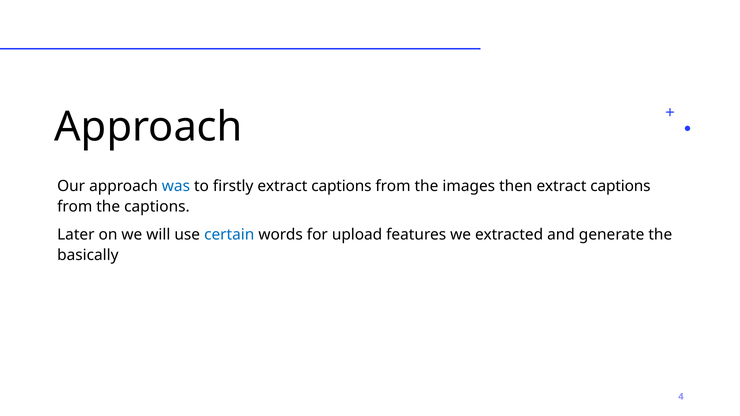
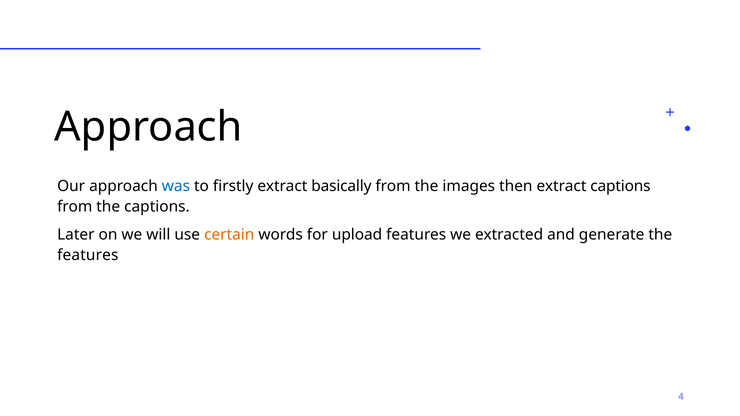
firstly extract captions: captions -> basically
certain colour: blue -> orange
basically at (88, 255): basically -> features
